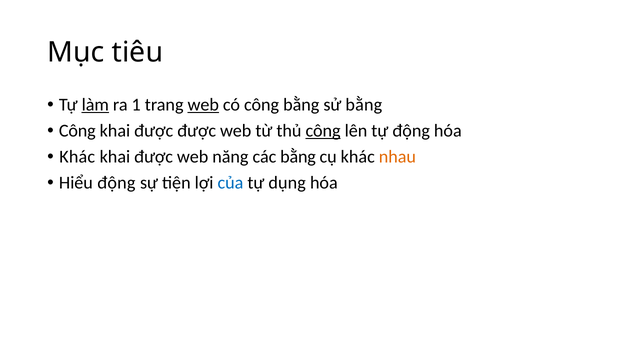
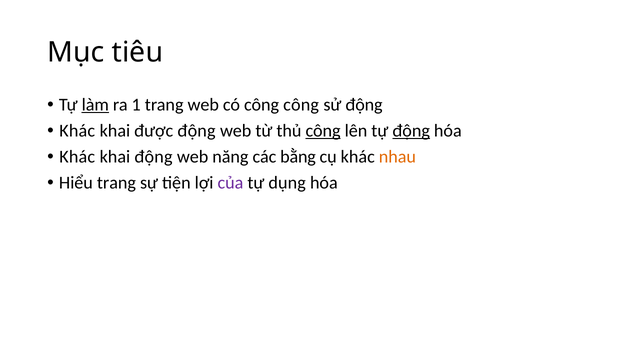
web at (203, 105) underline: present -> none
công bằng: bằng -> công
sử bằng: bằng -> động
Công at (77, 131): Công -> Khác
được được: được -> động
động at (411, 131) underline: none -> present
được at (154, 157): được -> động
Hiểu động: động -> trang
của colour: blue -> purple
